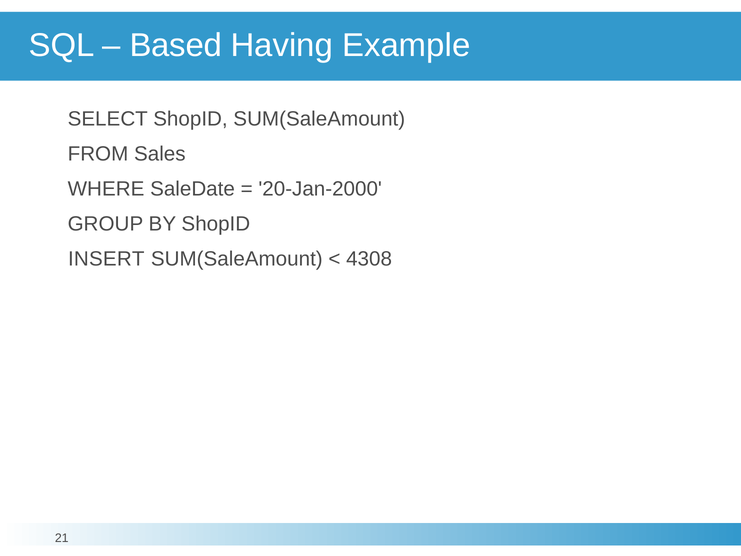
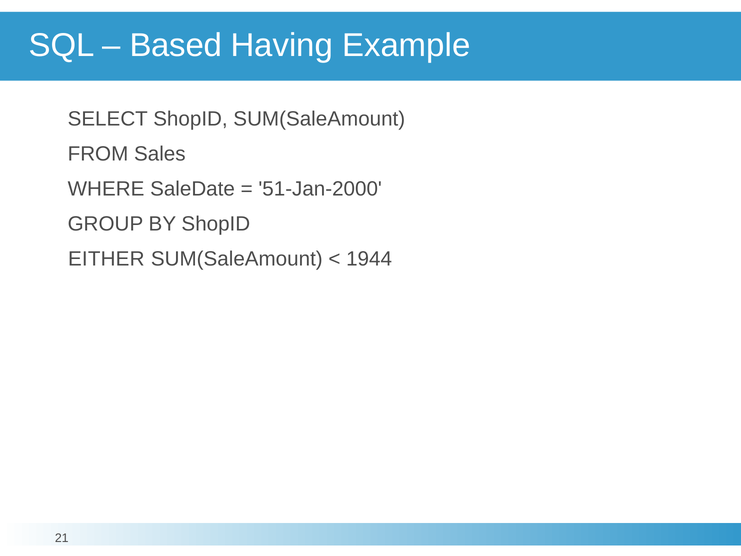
20-Jan-2000: 20-Jan-2000 -> 51-Jan-2000
INSERT: INSERT -> EITHER
4308: 4308 -> 1944
